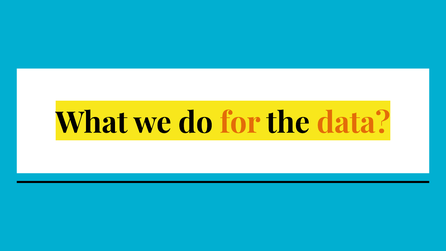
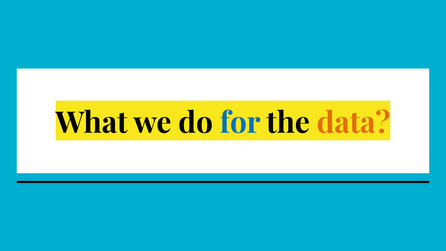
for colour: orange -> blue
